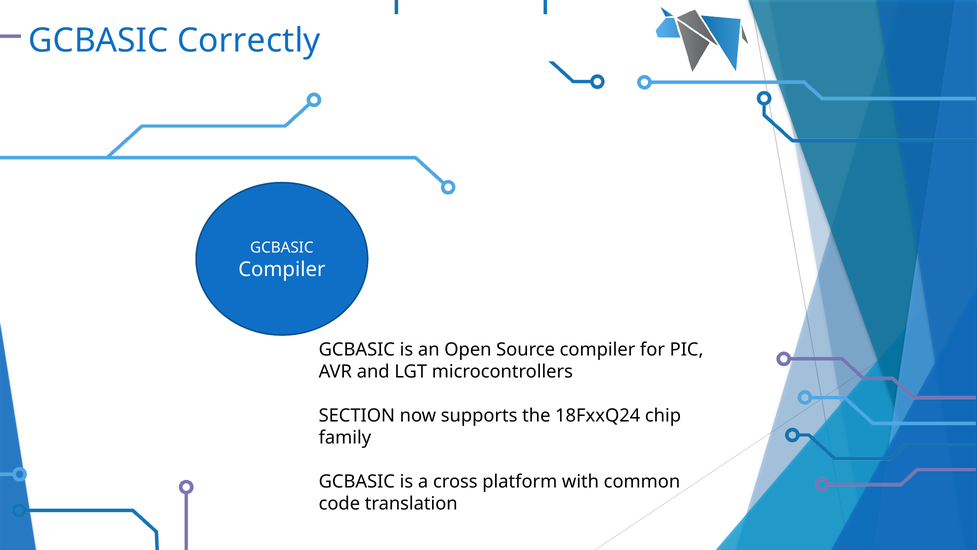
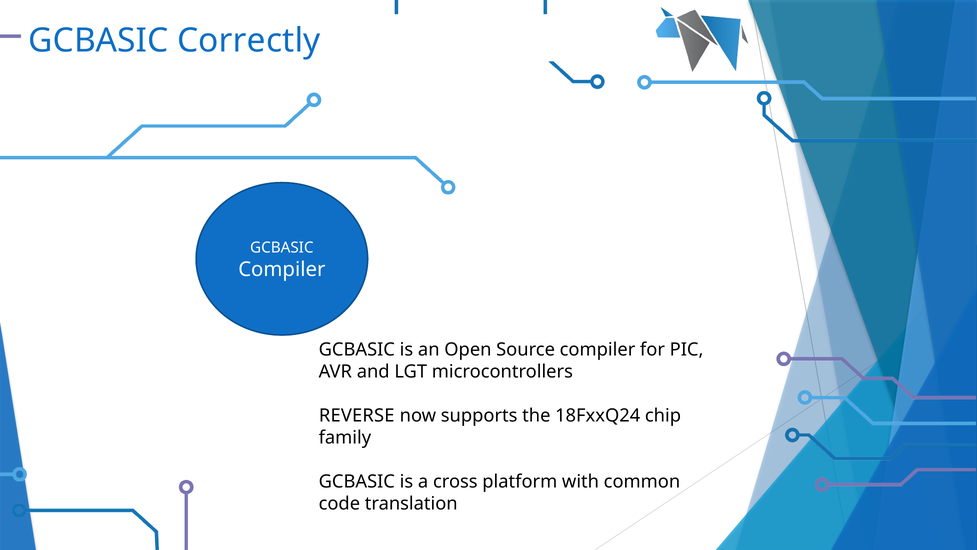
SECTION: SECTION -> REVERSE
